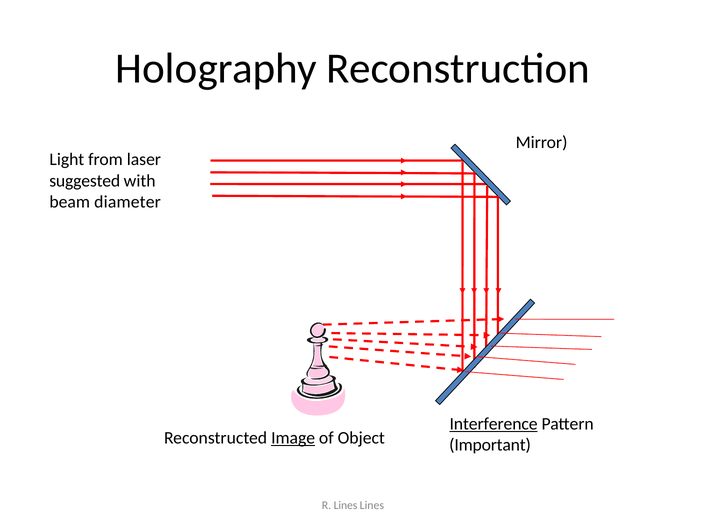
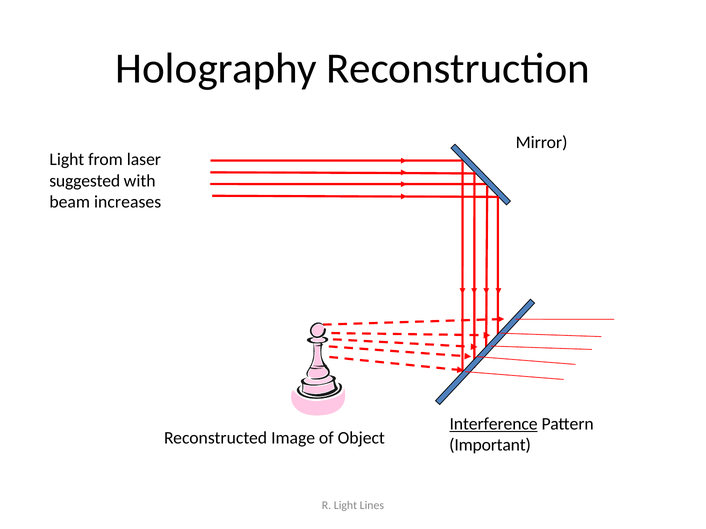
diameter: diameter -> increases
Image underline: present -> none
R Lines: Lines -> Light
